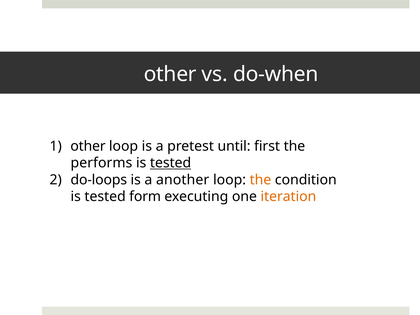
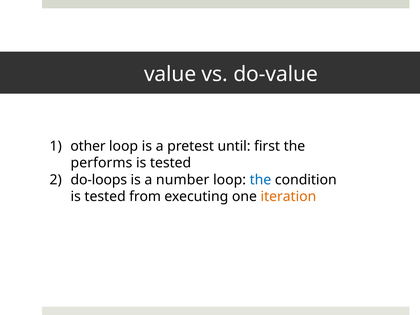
other at (170, 74): other -> value
do-when: do-when -> do-value
tested at (171, 163) underline: present -> none
another: another -> number
the at (260, 180) colour: orange -> blue
form: form -> from
